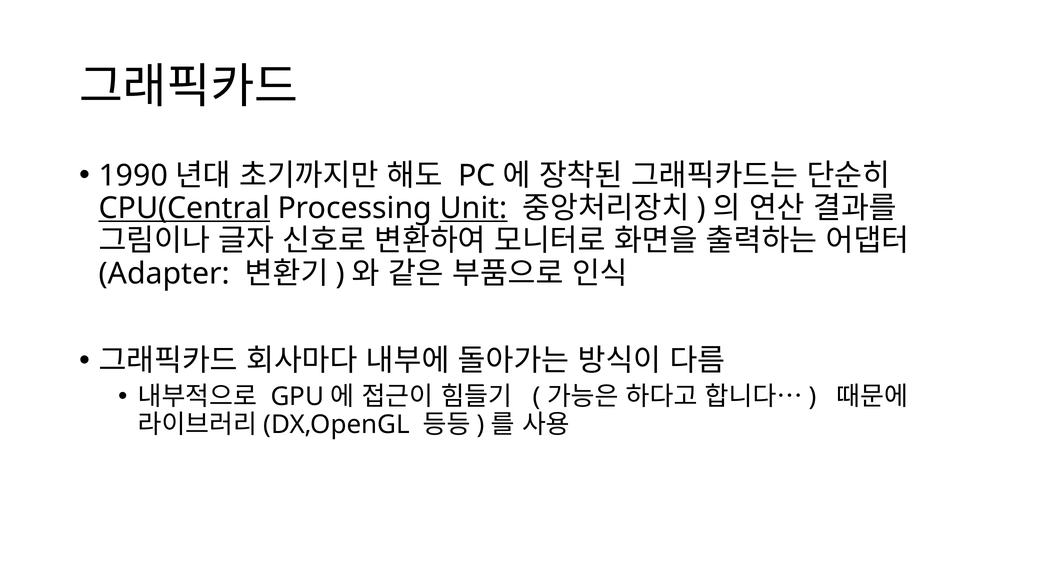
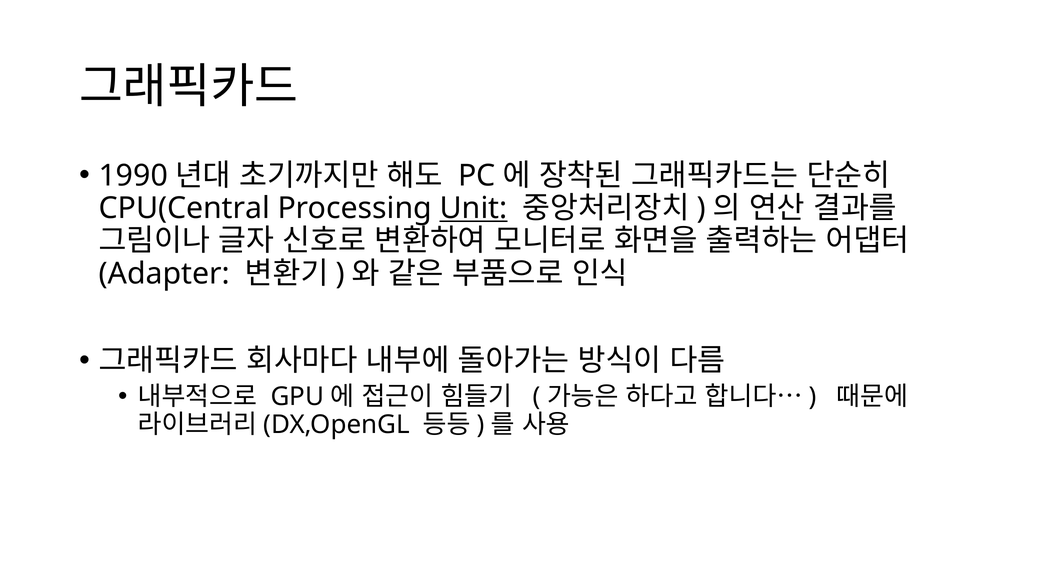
CPU(Central underline: present -> none
